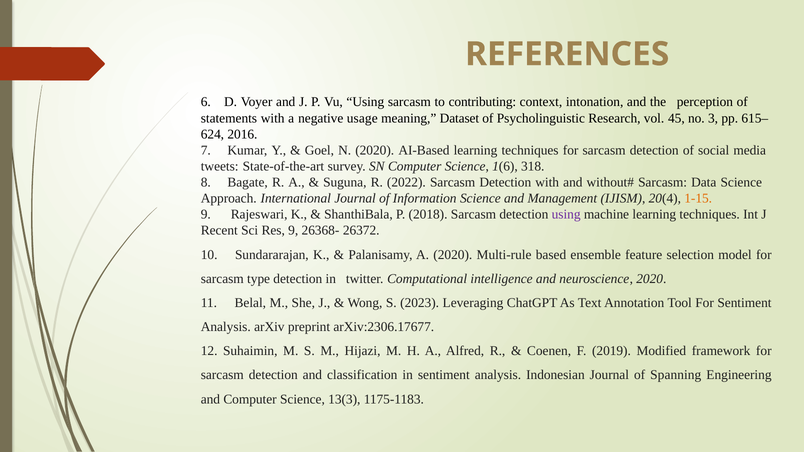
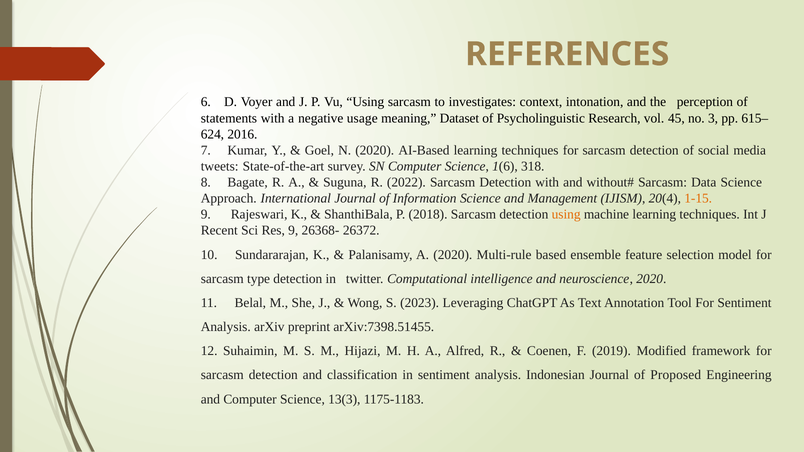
contributing: contributing -> investigates
using at (566, 215) colour: purple -> orange
arXiv:2306.17677: arXiv:2306.17677 -> arXiv:7398.51455
Spanning: Spanning -> Proposed
